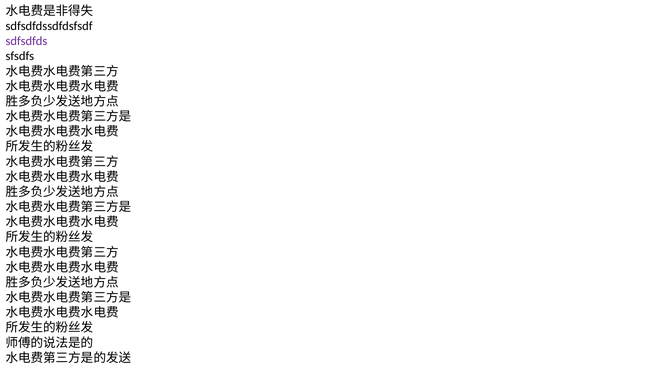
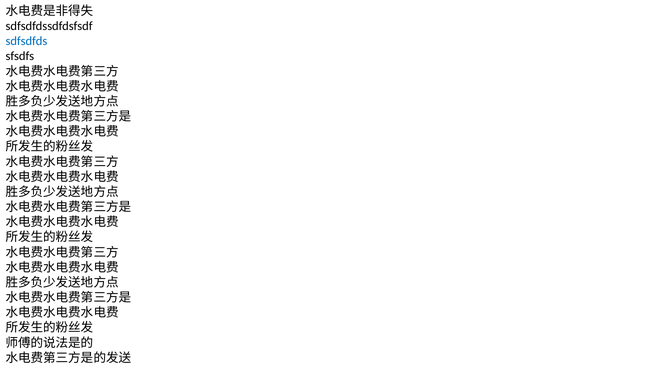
sdfsdfds colour: purple -> blue
